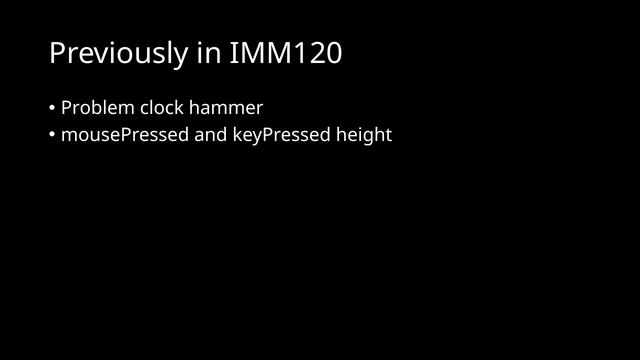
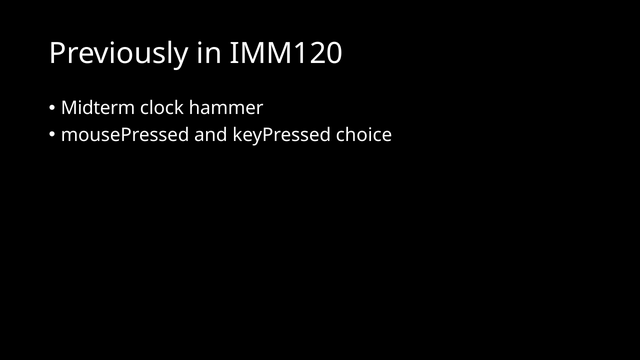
Problem: Problem -> Midterm
height: height -> choice
